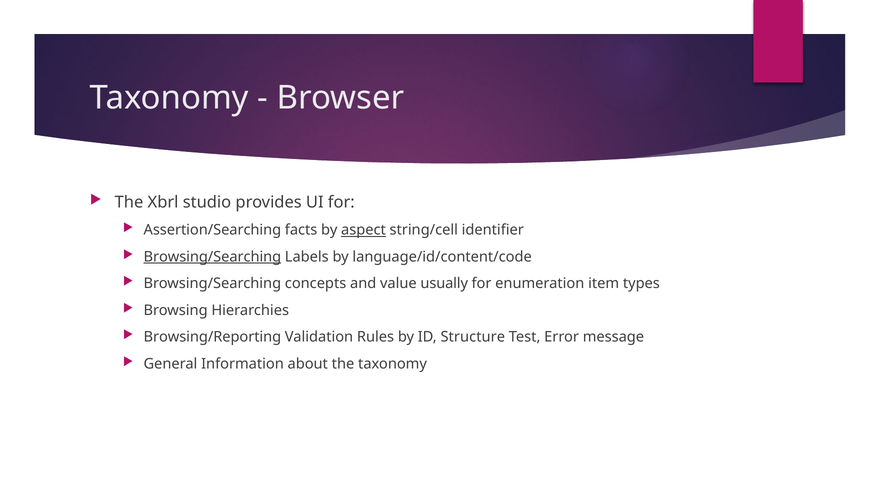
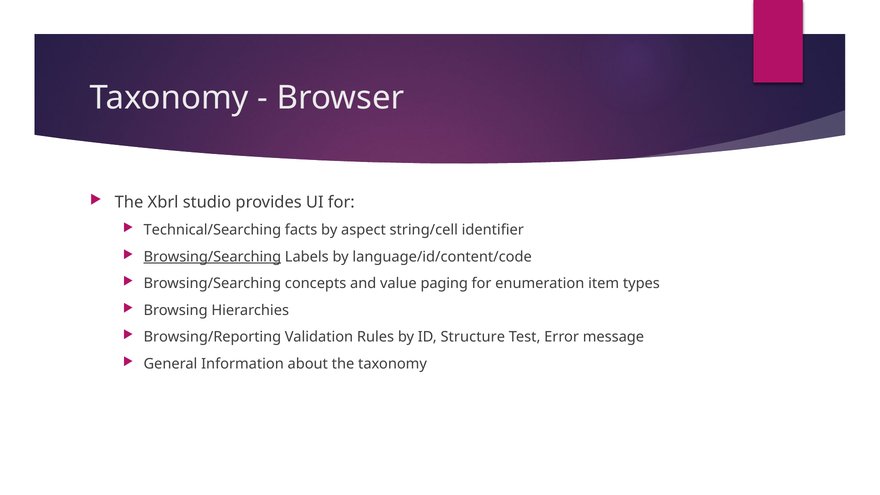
Assertion/Searching: Assertion/Searching -> Technical/Searching
aspect underline: present -> none
usually: usually -> paging
